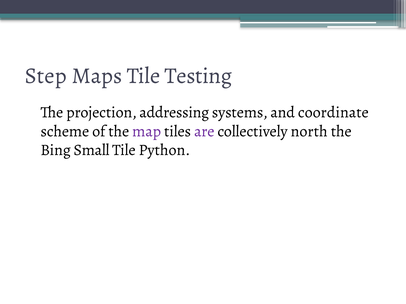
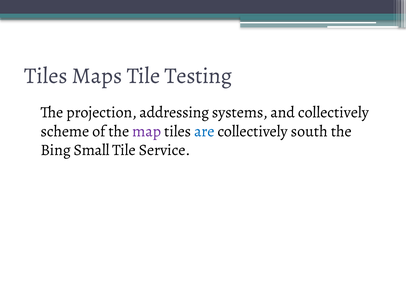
Step at (46, 76): Step -> Tiles
and coordinate: coordinate -> collectively
are colour: purple -> blue
north: north -> south
Python: Python -> Service
